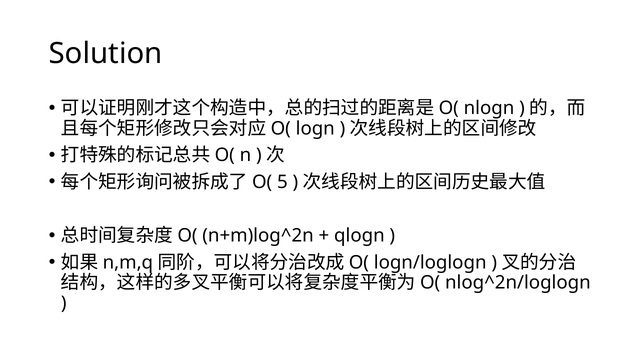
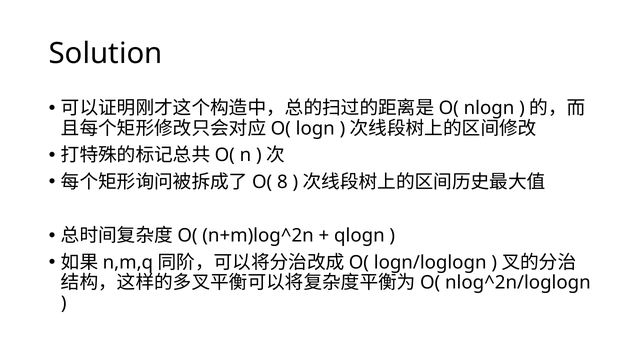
5: 5 -> 8
